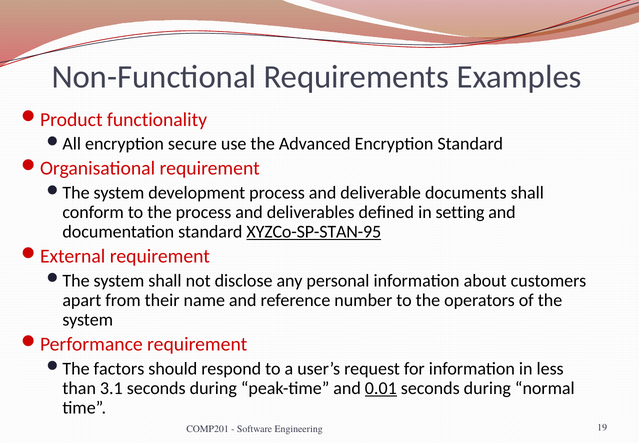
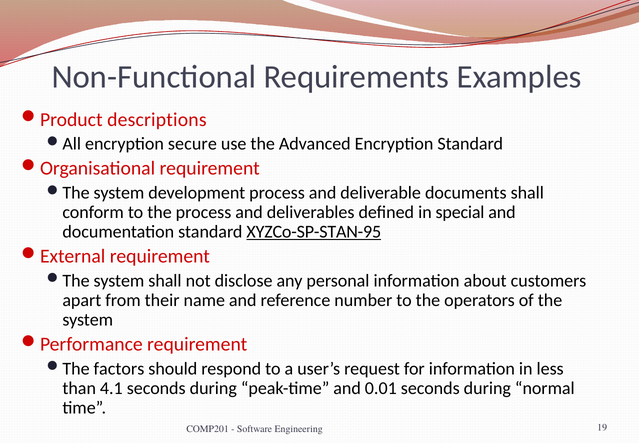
functionality: functionality -> descriptions
setting: setting -> special
3.1: 3.1 -> 4.1
0.01 underline: present -> none
